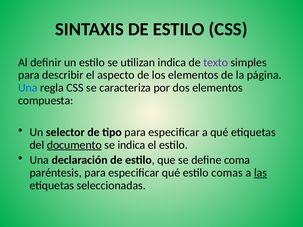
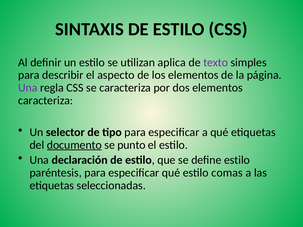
utilizan indica: indica -> aplica
Una at (28, 88) colour: blue -> purple
compuesta at (46, 101): compuesta -> caracteriza
se indica: indica -> punto
define coma: coma -> estilo
las underline: present -> none
